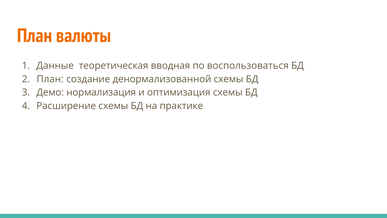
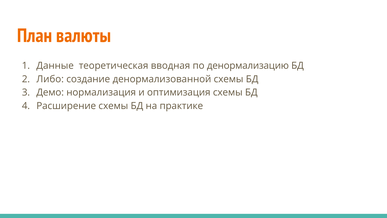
воспользоваться: воспользоваться -> денормализацию
План at (50, 79): План -> Либо
